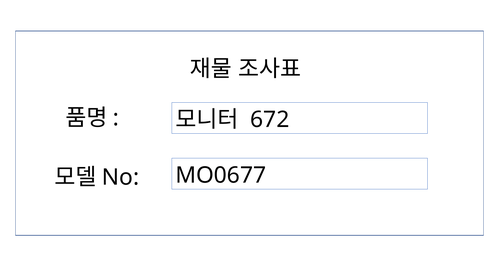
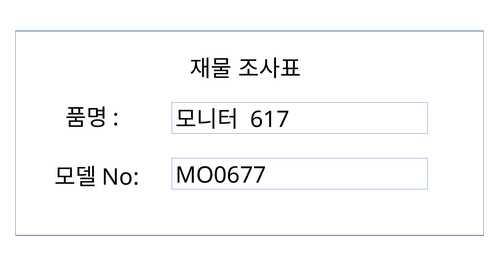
672: 672 -> 617
